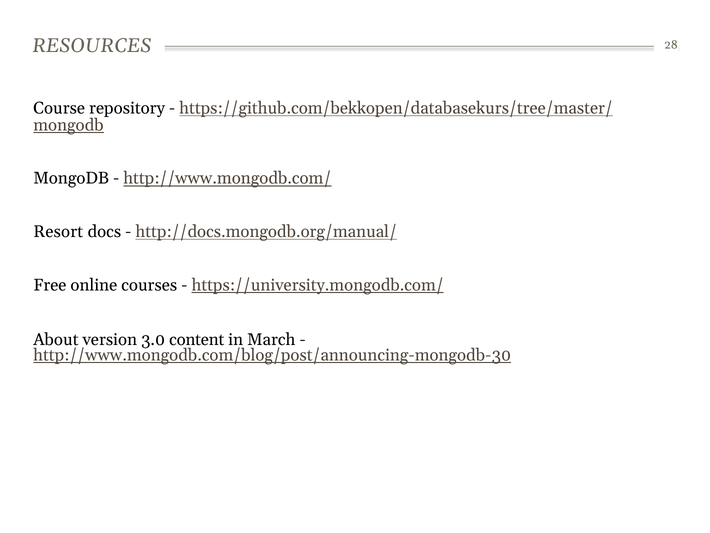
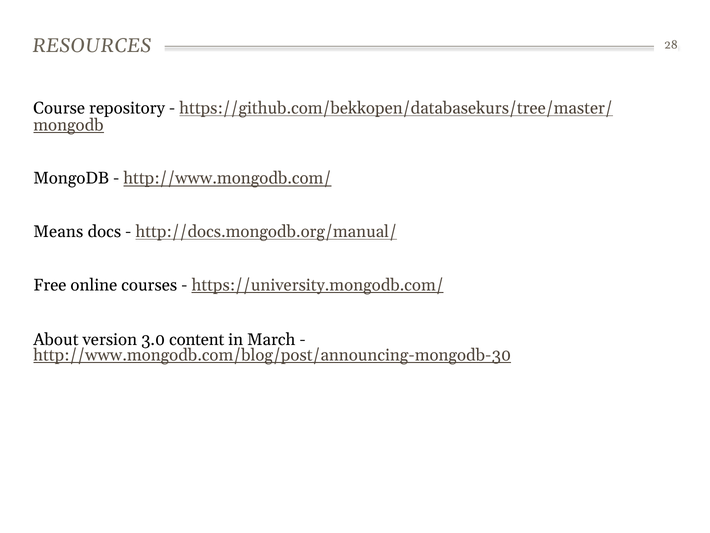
Resort: Resort -> Means
